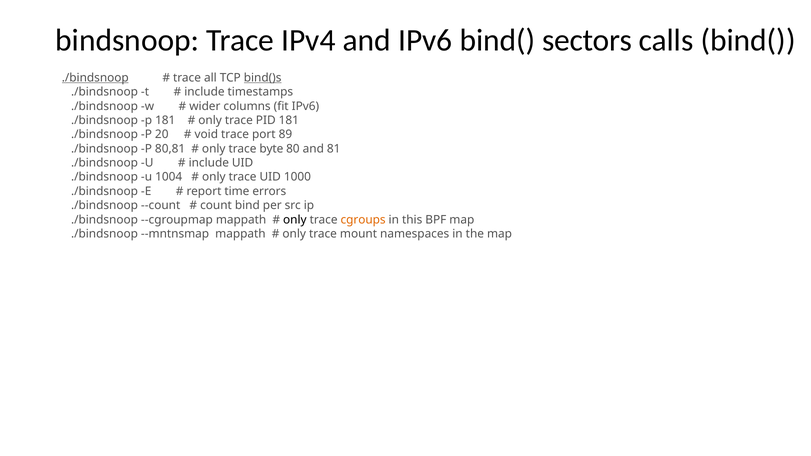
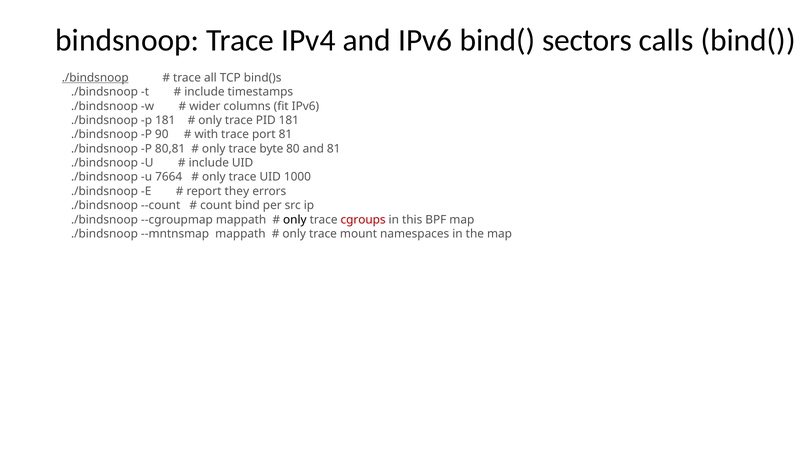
bind()s underline: present -> none
20: 20 -> 90
void: void -> with
port 89: 89 -> 81
1004: 1004 -> 7664
time: time -> they
cgroups colour: orange -> red
